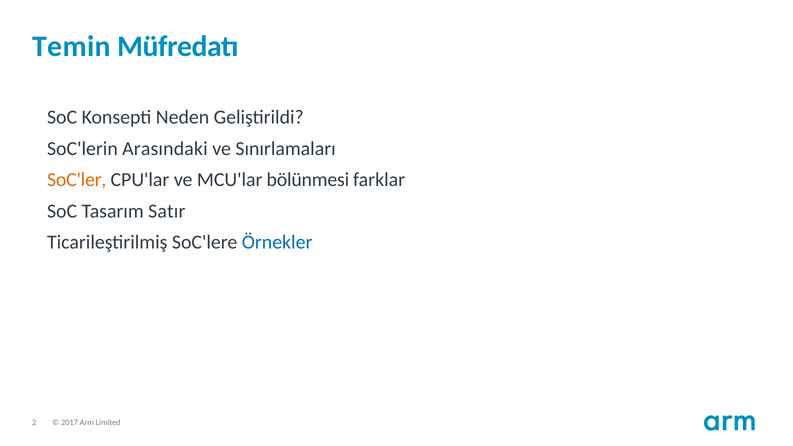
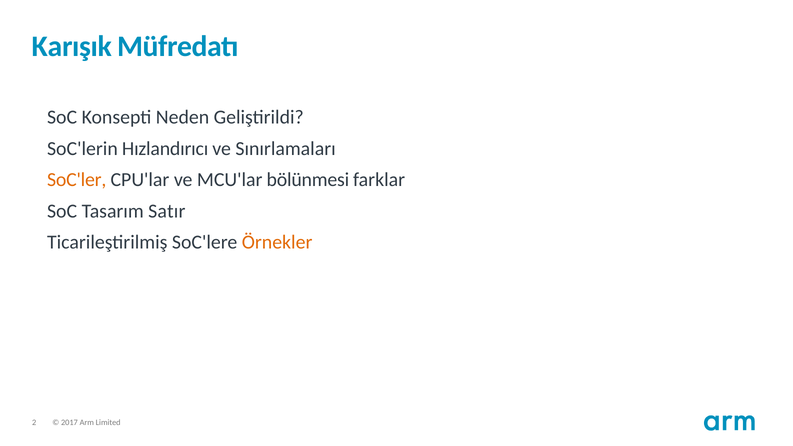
Temin: Temin -> Karışık
Arasındaki: Arasındaki -> Hızlandırıcı
Örnekler colour: blue -> orange
